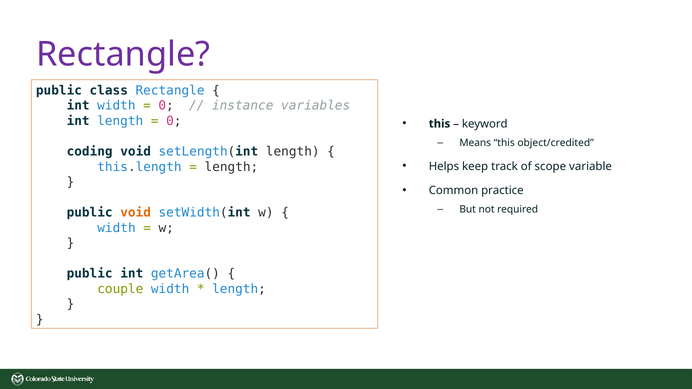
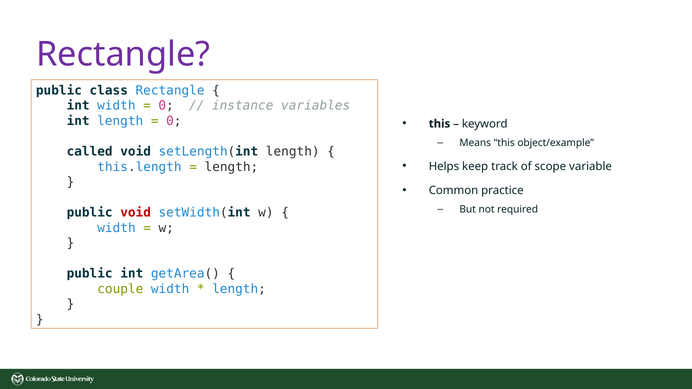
object/credited: object/credited -> object/example
coding: coding -> called
void at (136, 213) colour: orange -> red
